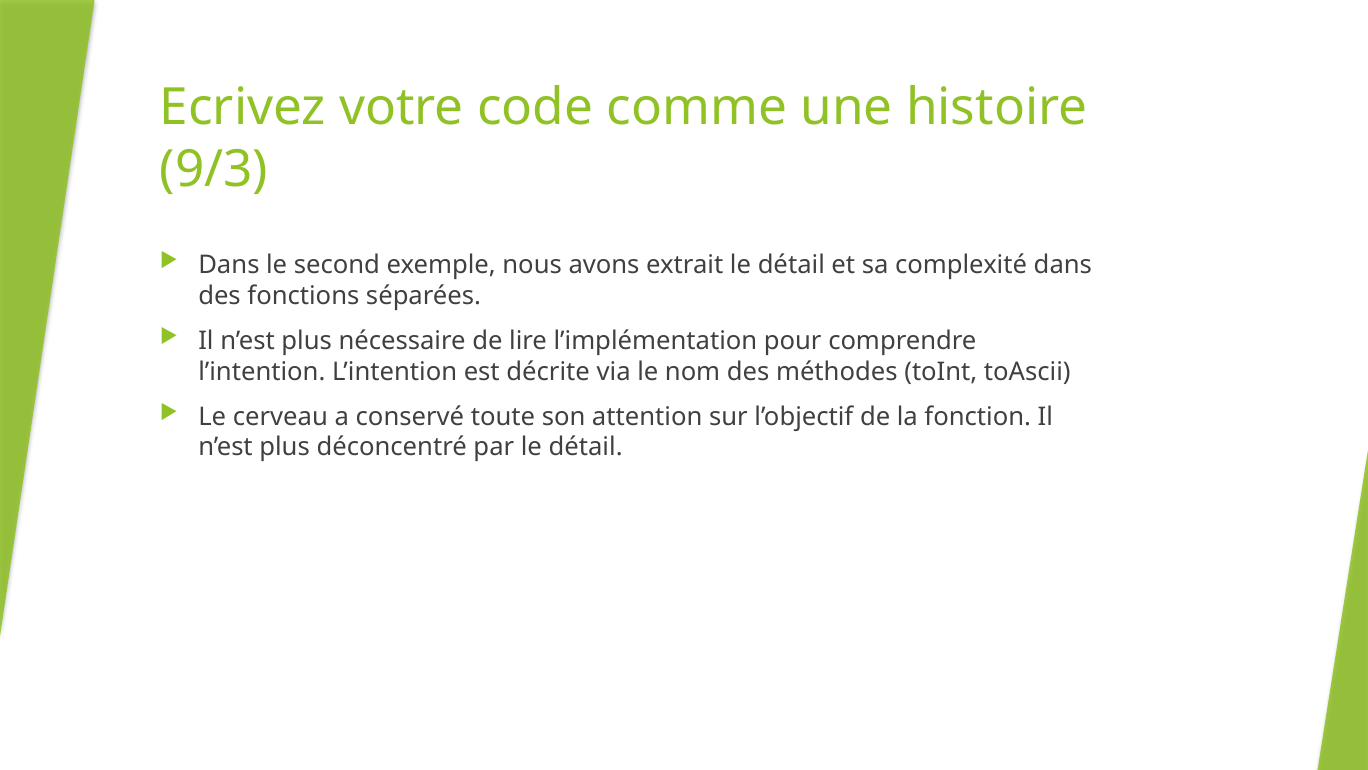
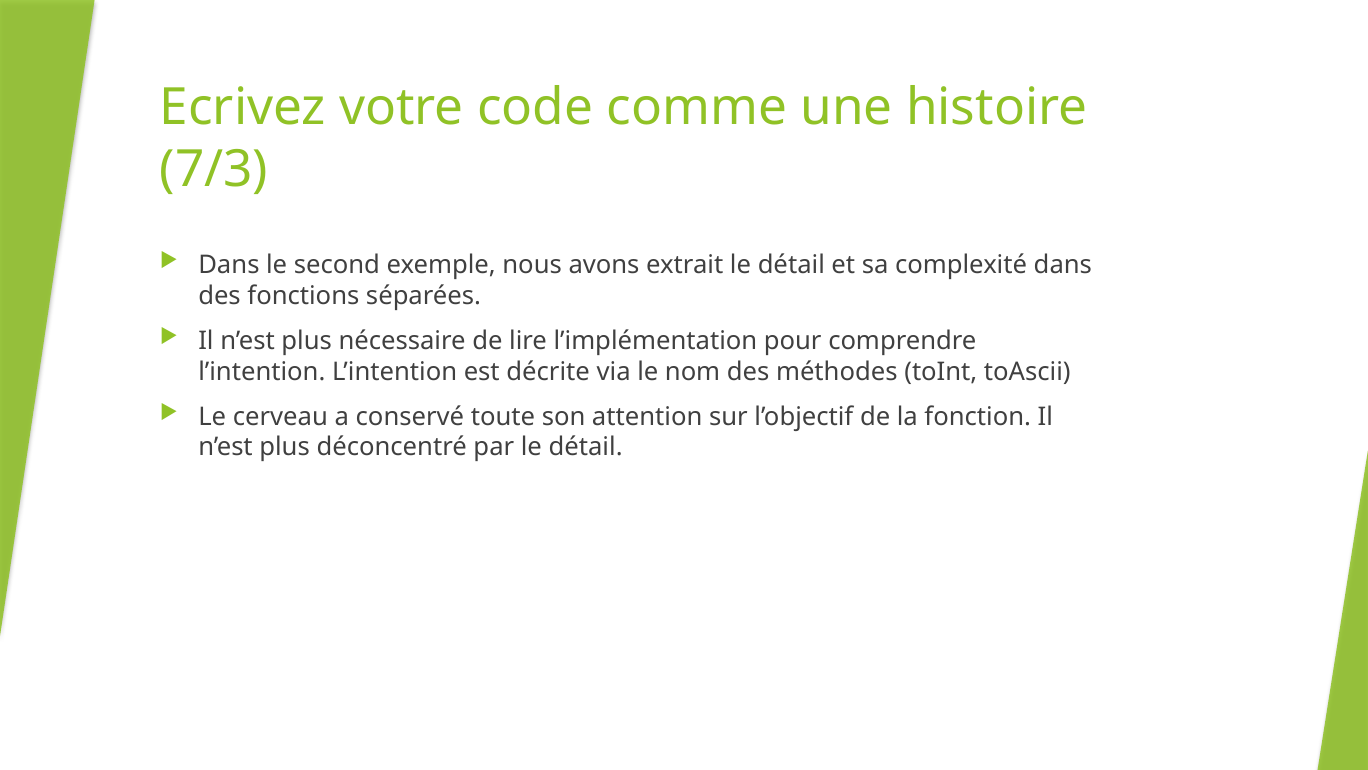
9/3: 9/3 -> 7/3
